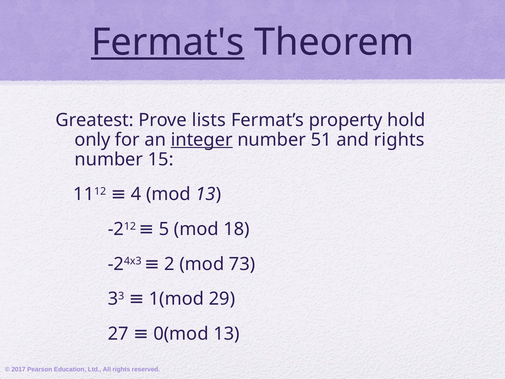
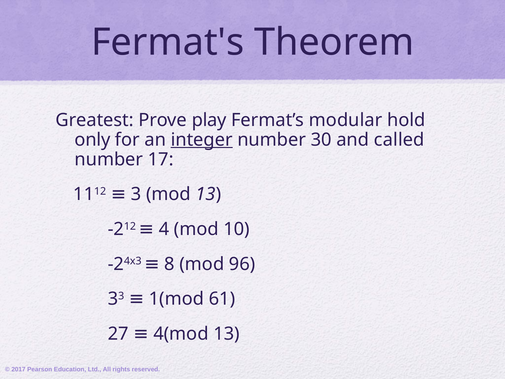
Fermat's underline: present -> none
lists: lists -> play
property: property -> modular
51: 51 -> 30
and rights: rights -> called
15: 15 -> 17
4: 4 -> 3
5: 5 -> 4
18: 18 -> 10
2: 2 -> 8
73: 73 -> 96
29: 29 -> 61
0(mod: 0(mod -> 4(mod
